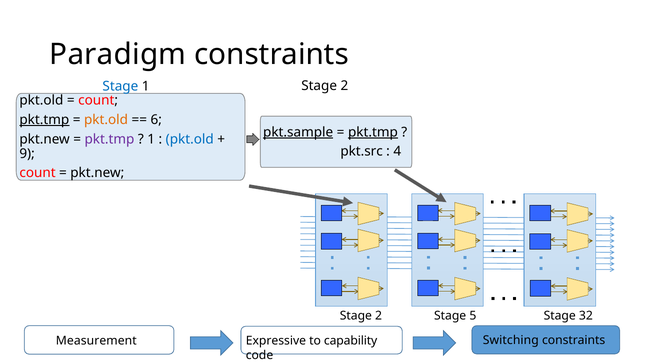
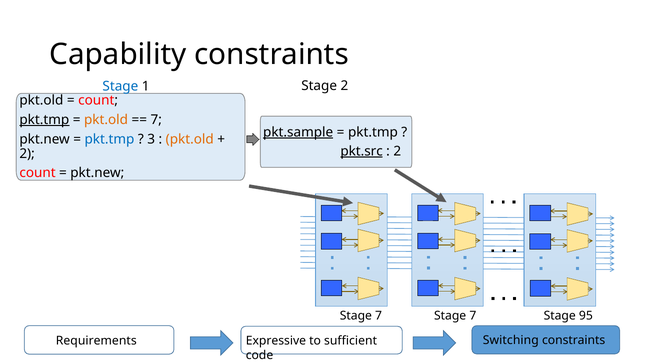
Paradigm: Paradigm -> Capability
6 at (156, 120): 6 -> 7
pkt.tmp at (373, 132) underline: present -> none
pkt.tmp at (109, 139) colour: purple -> blue
1 at (151, 139): 1 -> 3
pkt.old at (190, 139) colour: blue -> orange
pkt.src underline: none -> present
4 at (397, 152): 4 -> 2
9 at (27, 154): 9 -> 2
2 at (379, 316): 2 -> 7
5 at (473, 316): 5 -> 7
32: 32 -> 95
capability: capability -> sufficient
Measurement: Measurement -> Requirements
